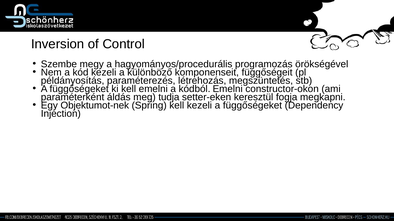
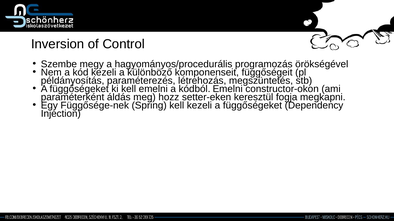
tudja: tudja -> hozz
Objektumot-nek: Objektumot-nek -> Függősége-nek
